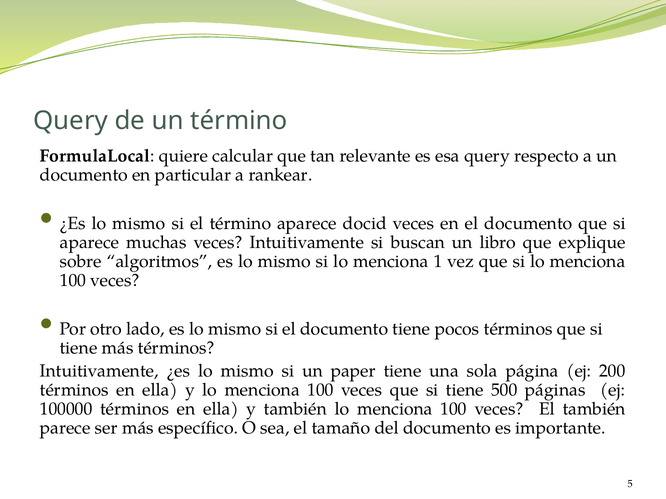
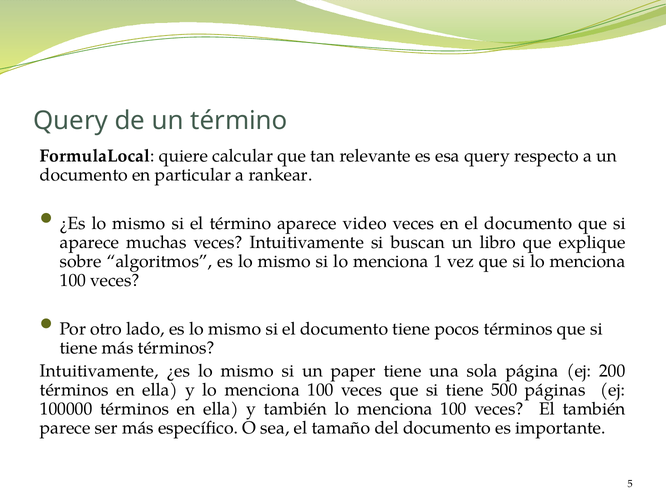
docid: docid -> video
